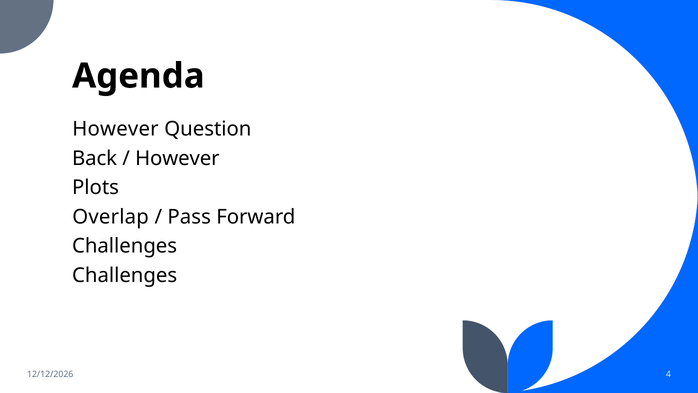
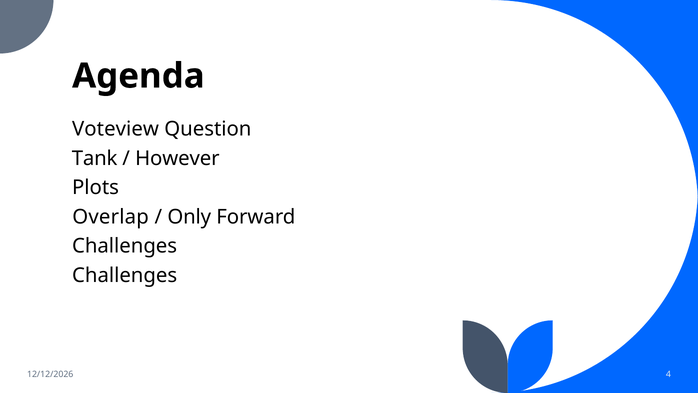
However at (115, 129): However -> Voteview
Back: Back -> Tank
Pass: Pass -> Only
